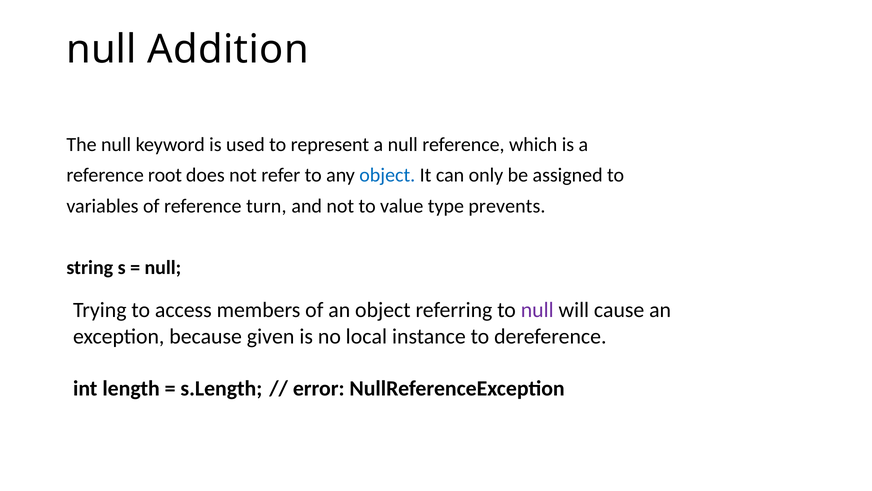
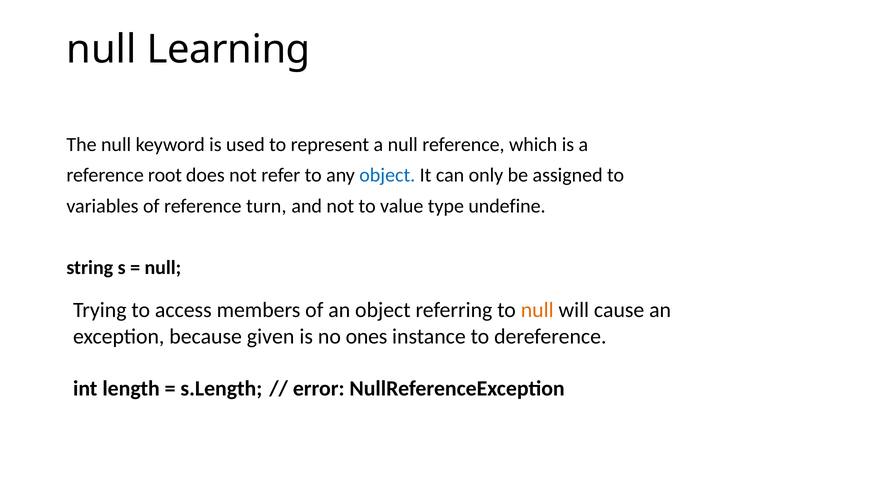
Addition: Addition -> Learning
prevents: prevents -> undefine
null at (537, 310) colour: purple -> orange
local: local -> ones
